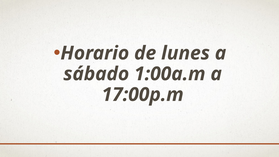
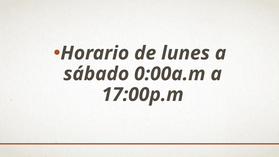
1:00a.m: 1:00a.m -> 0:00a.m
